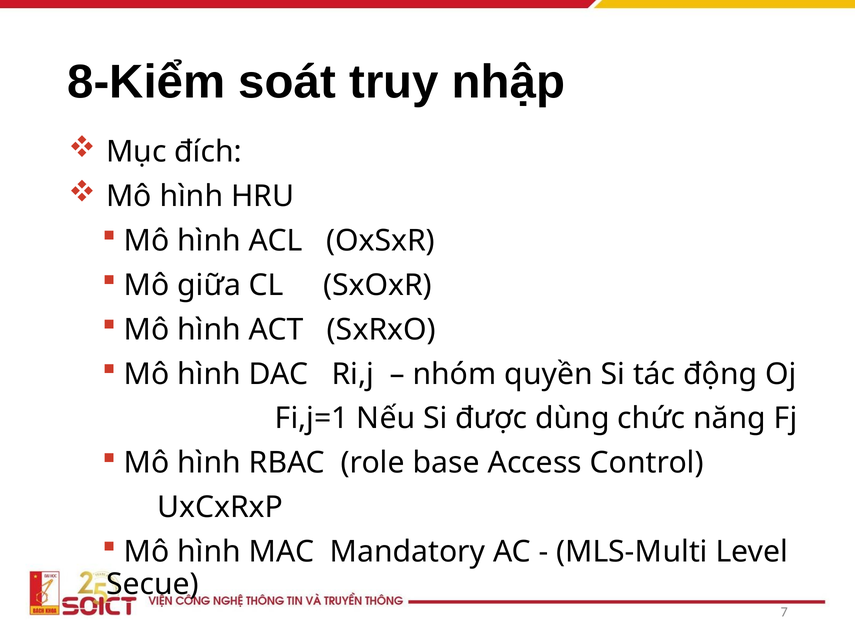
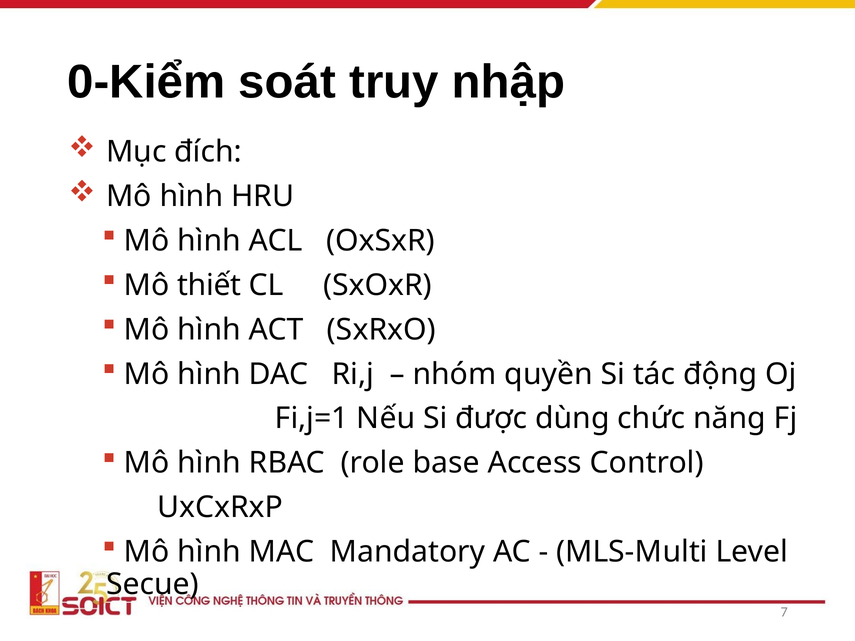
8-Kiểm: 8-Kiểm -> 0-Kiểm
giữa: giữa -> thiết
